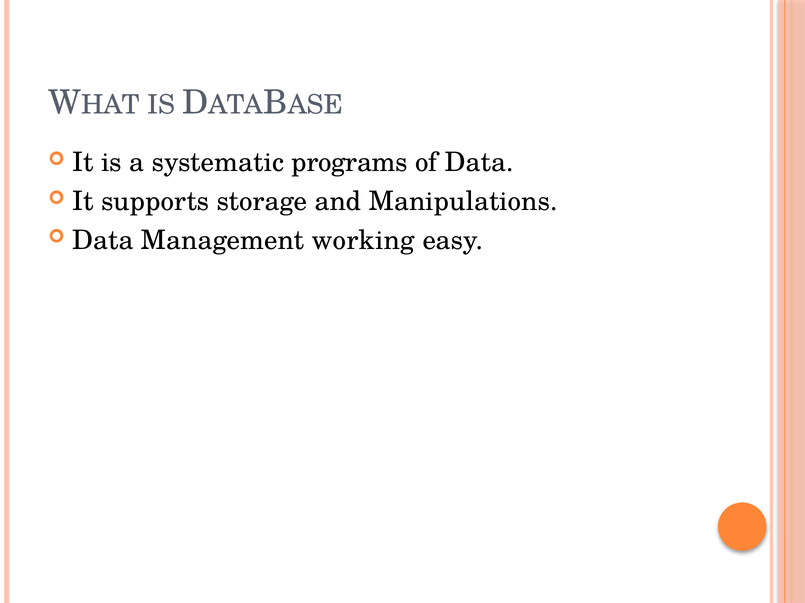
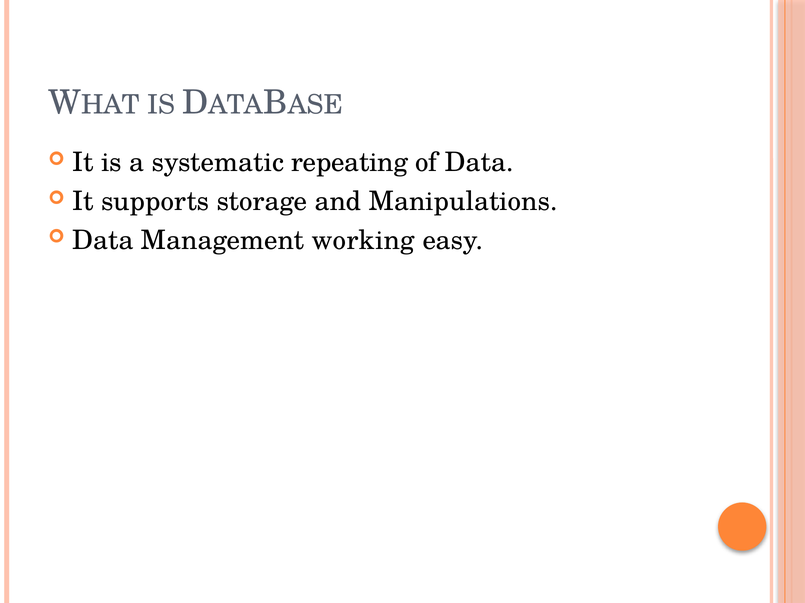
programs: programs -> repeating
